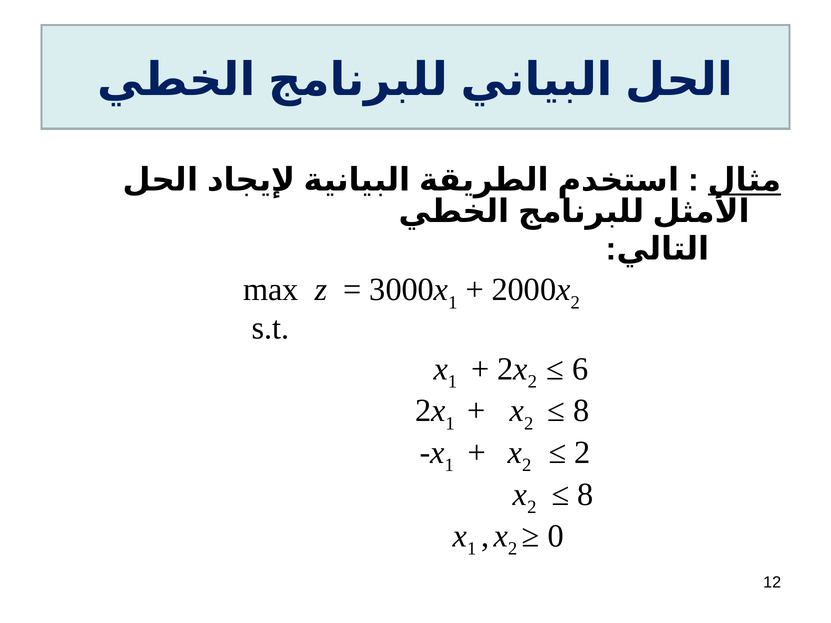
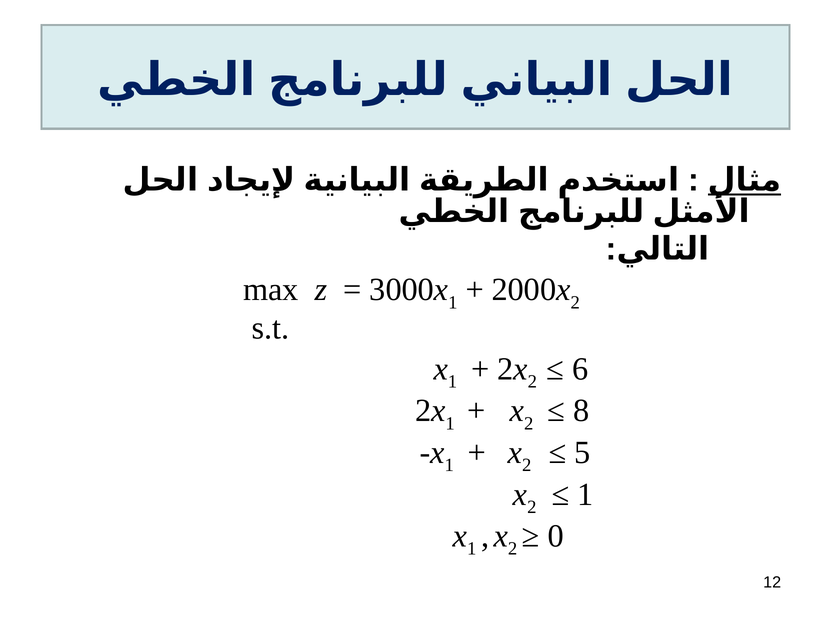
2 at (583, 453): 2 -> 5
8 at (585, 495): 8 -> 1
